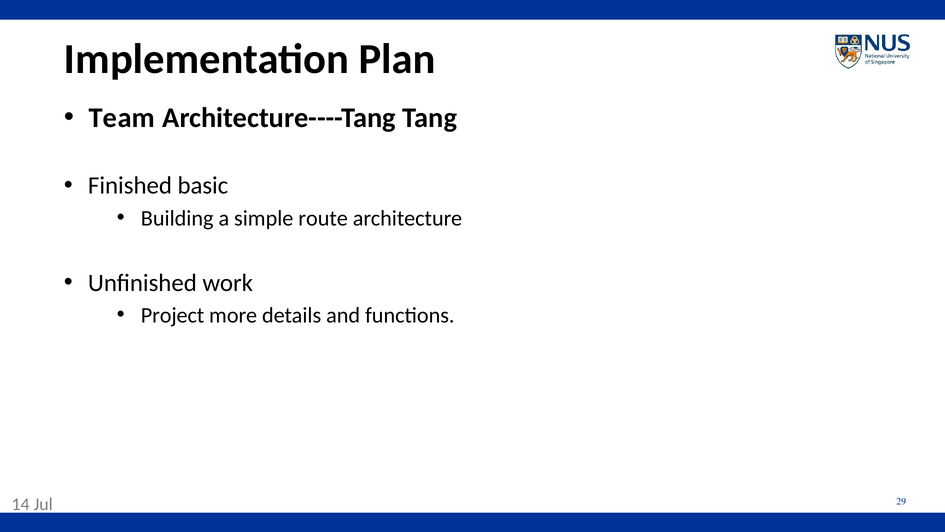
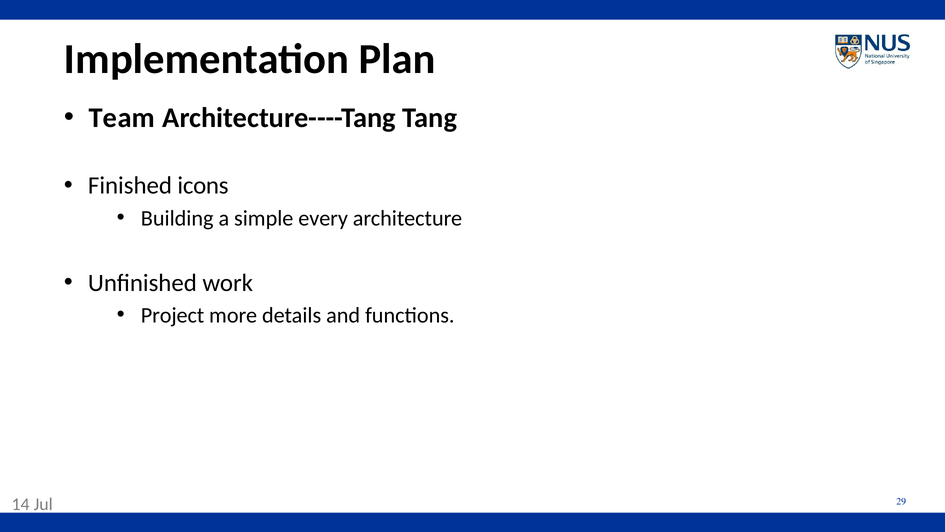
basic: basic -> icons
route: route -> every
